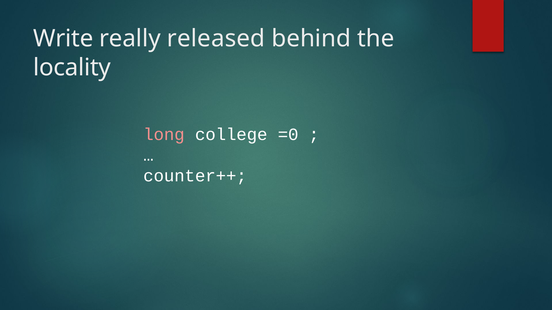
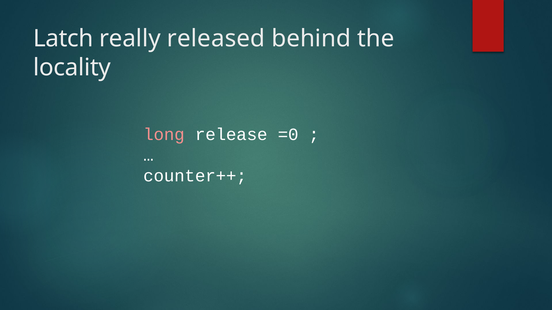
Write: Write -> Latch
college: college -> release
